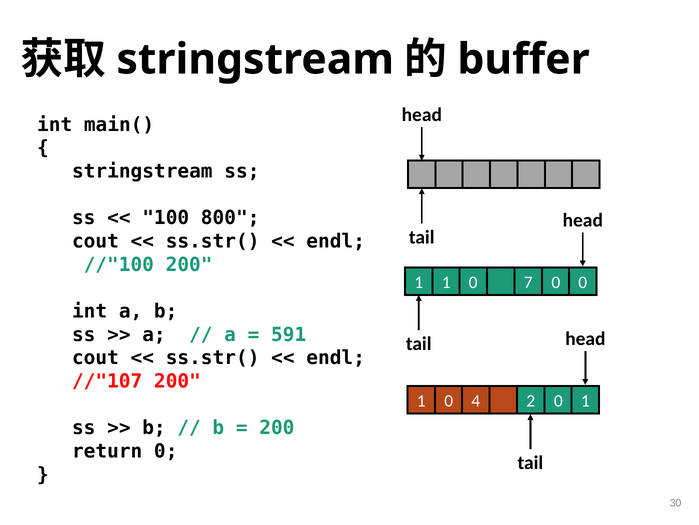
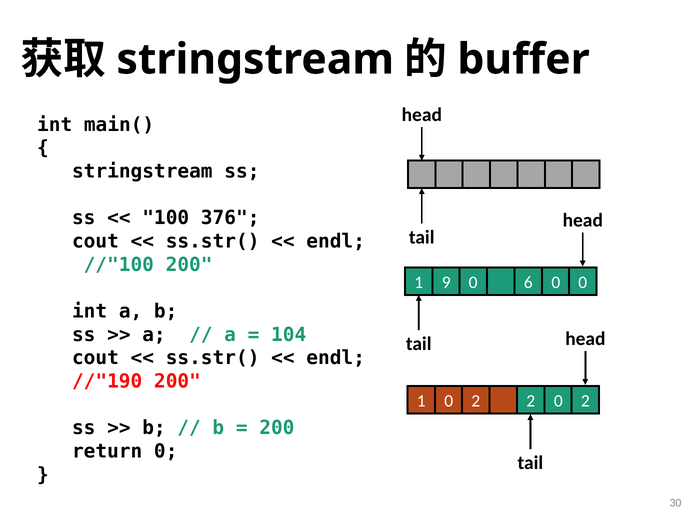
800: 800 -> 376
1 1: 1 -> 9
7: 7 -> 6
591: 591 -> 104
//"107: //"107 -> //"190
1 0 4: 4 -> 2
2 0 1: 1 -> 2
